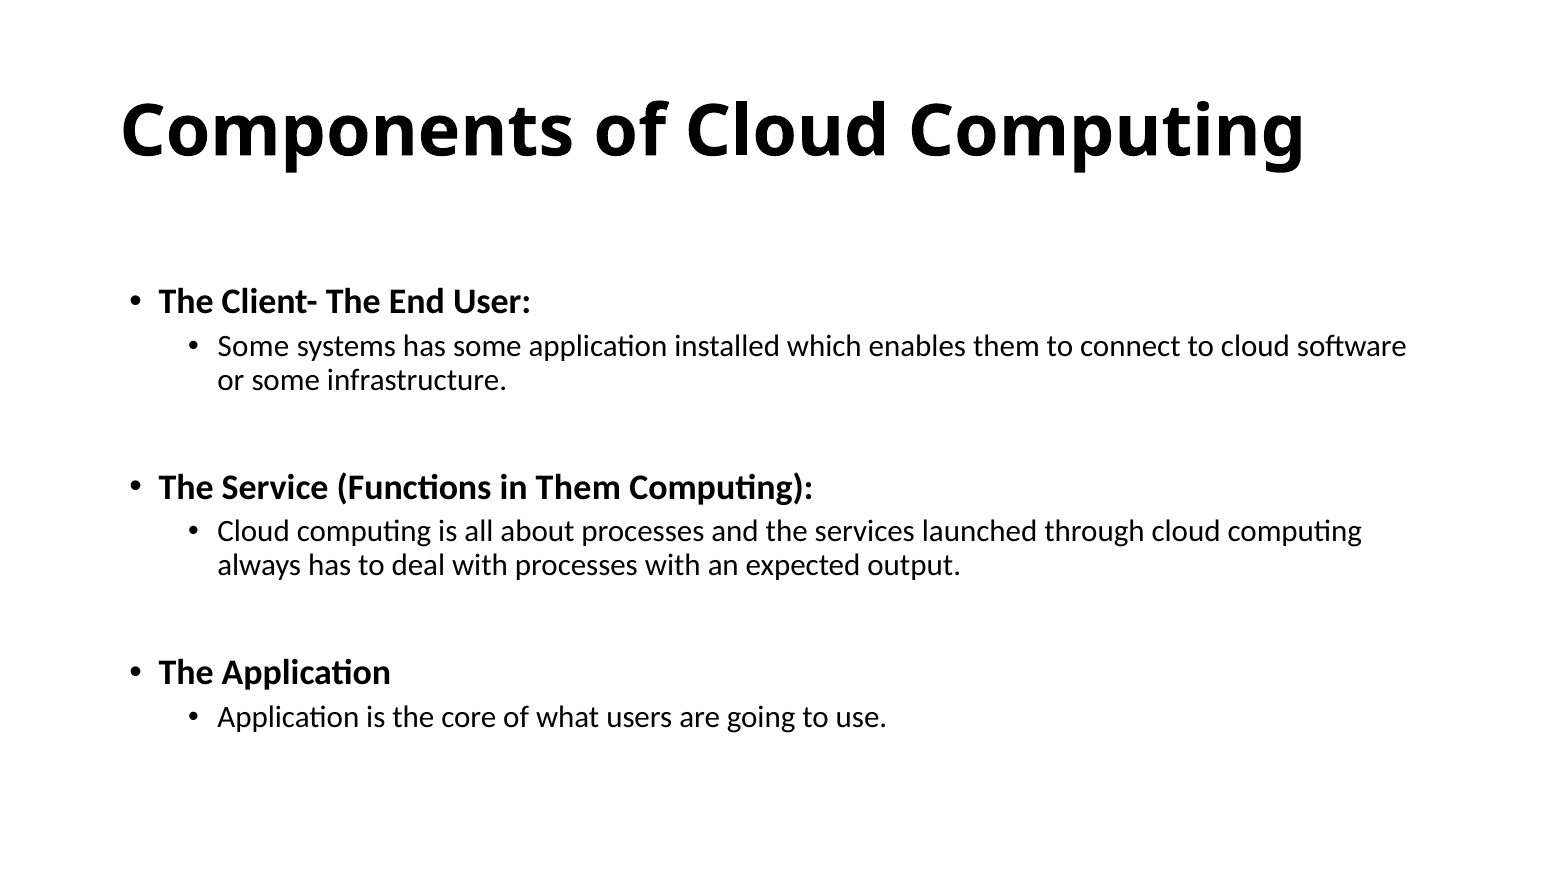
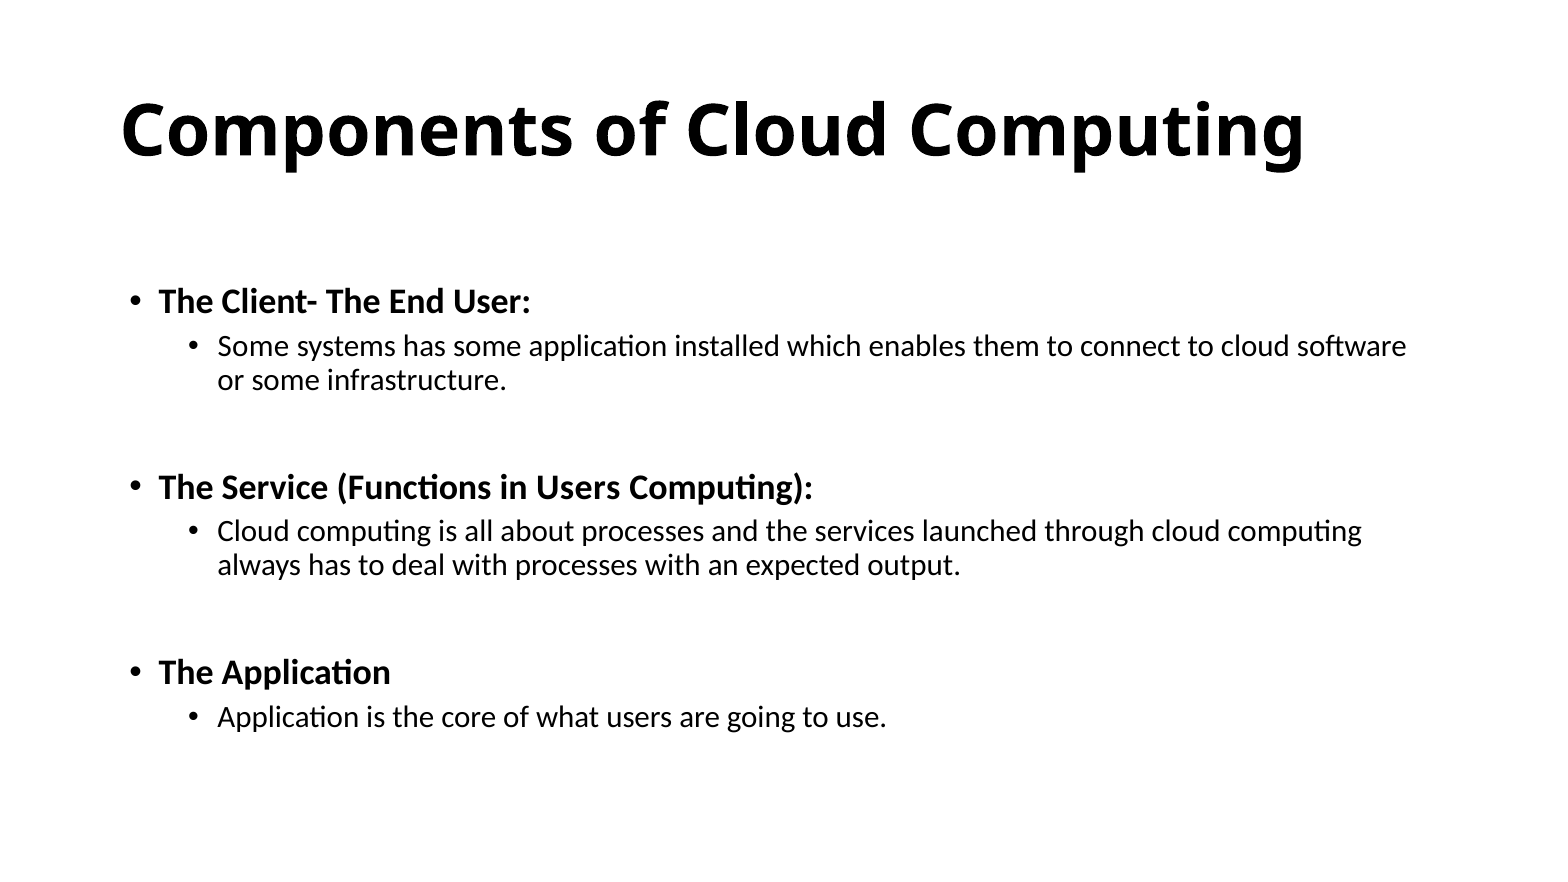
in Them: Them -> Users
